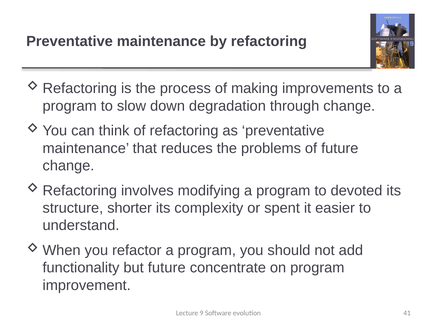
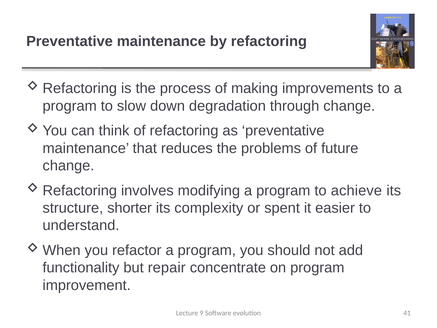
devoted: devoted -> achieve
but future: future -> repair
